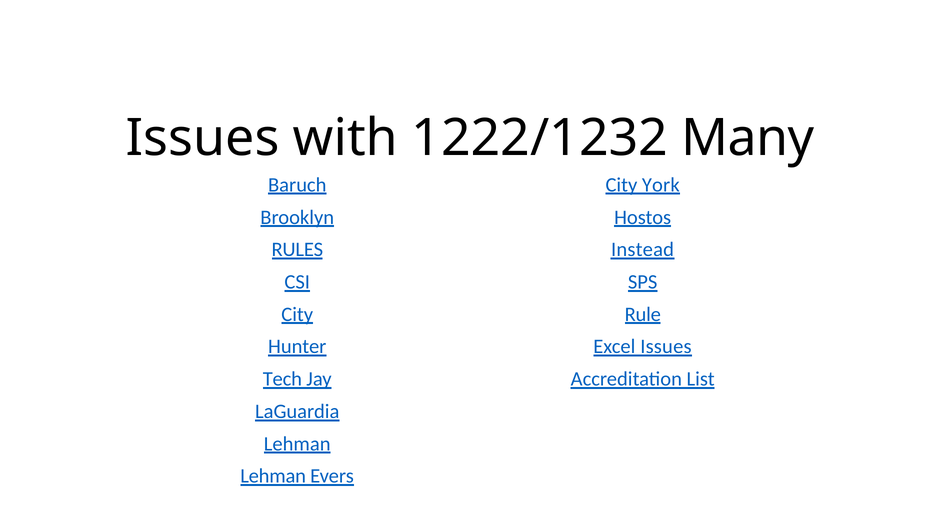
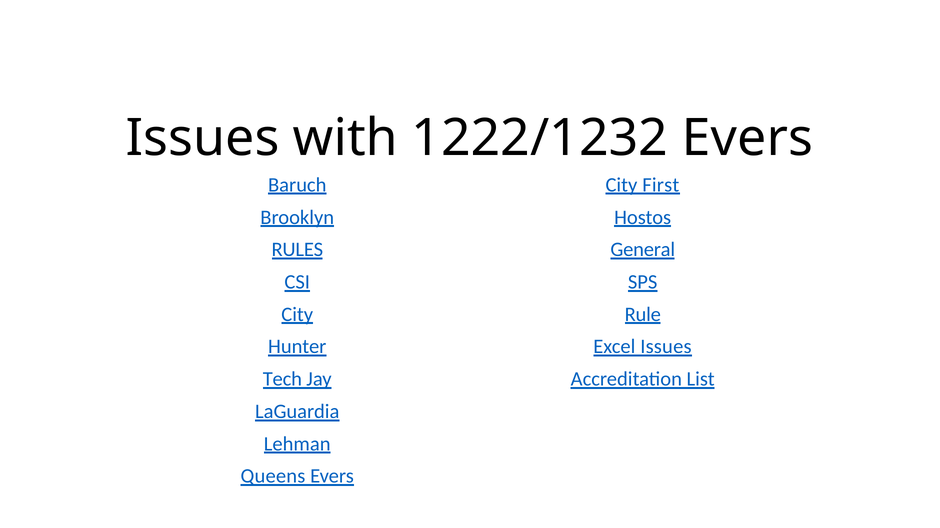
1222/1232 Many: Many -> Evers
York: York -> First
Instead: Instead -> General
Lehman at (273, 477): Lehman -> Queens
